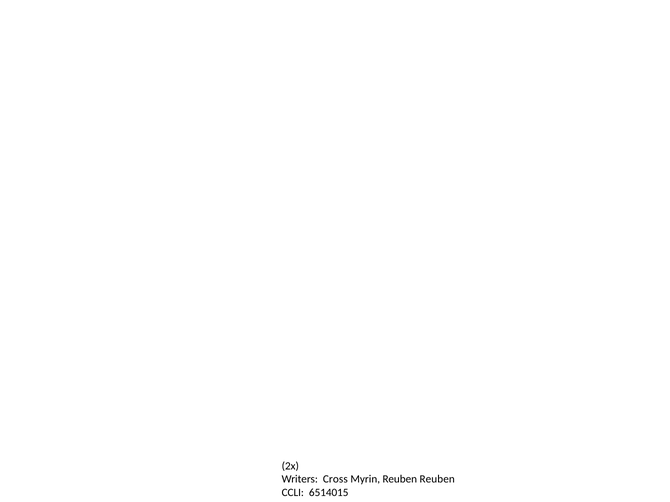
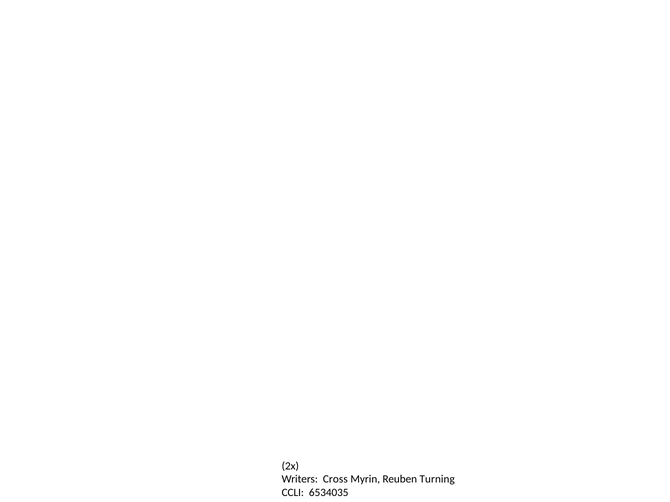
Reuben Reuben: Reuben -> Turning
6514015: 6514015 -> 6534035
